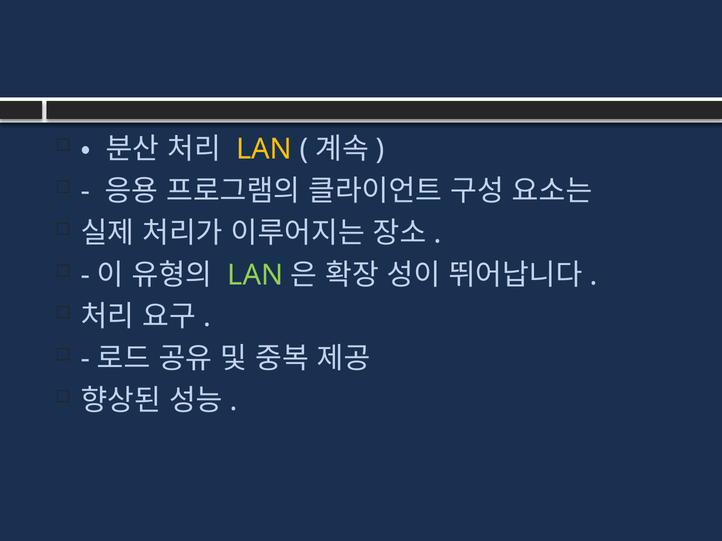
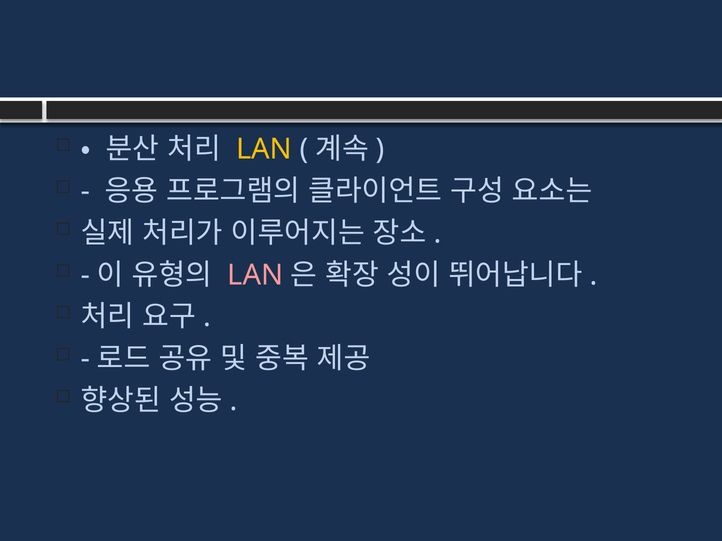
LAN at (255, 275) colour: light green -> pink
